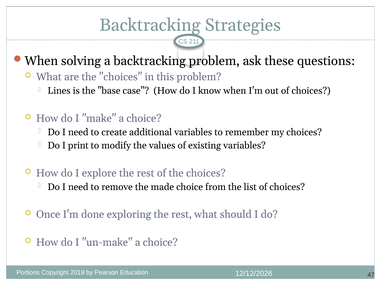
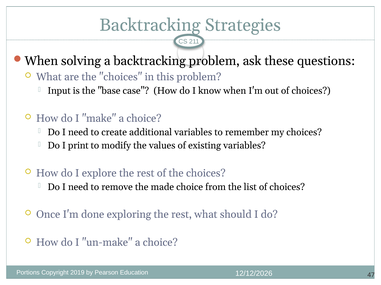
Lines: Lines -> Input
